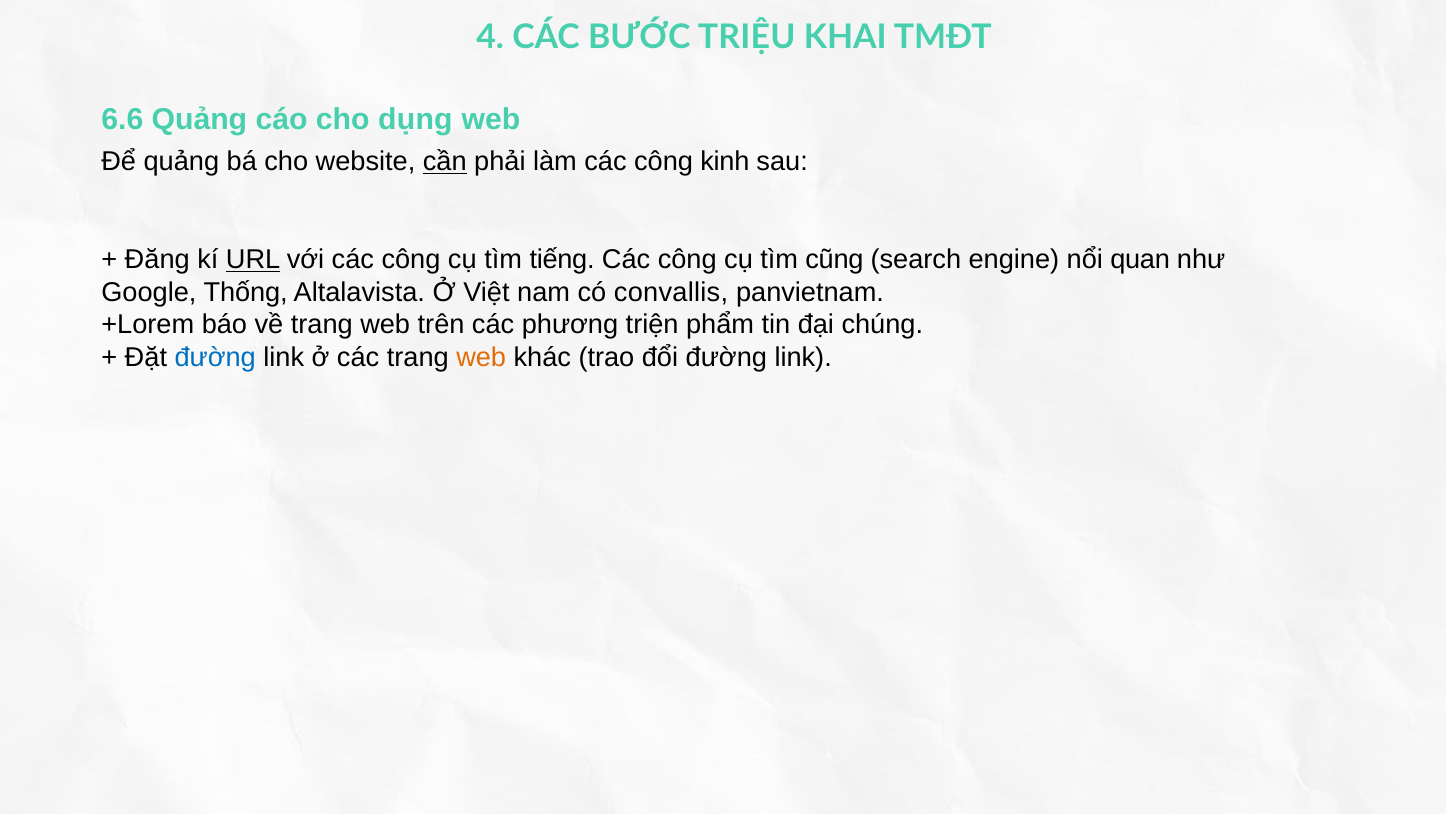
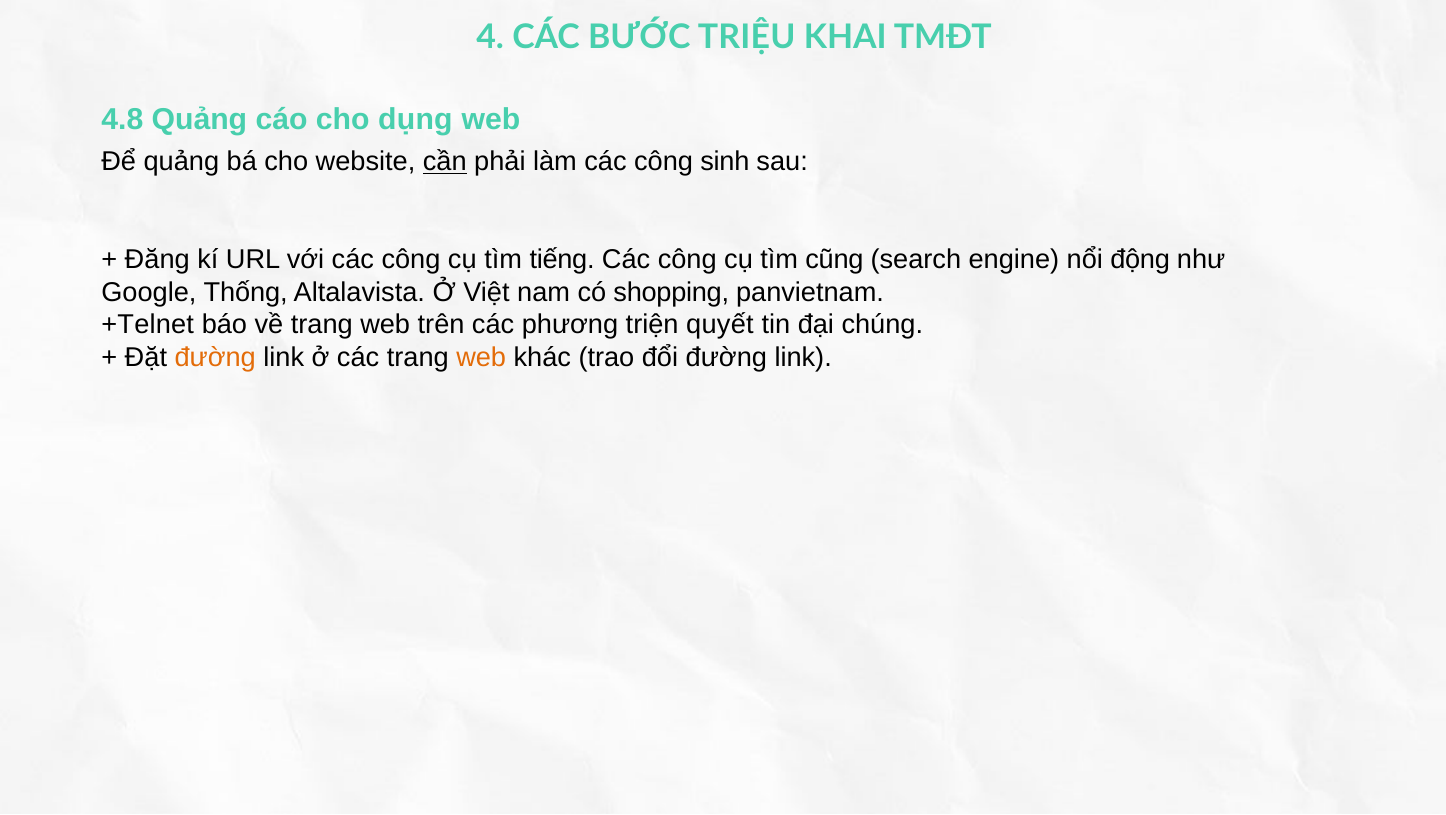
6.6: 6.6 -> 4.8
kinh: kinh -> sinh
URL underline: present -> none
quan: quan -> động
convallis: convallis -> shopping
+Lorem: +Lorem -> +Telnet
phẩm: phẩm -> quyết
đường at (215, 358) colour: blue -> orange
